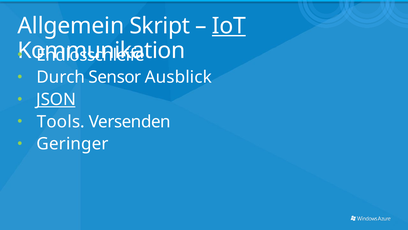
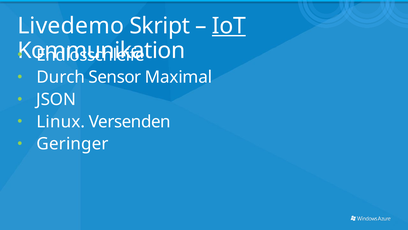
Allgemein: Allgemein -> Livedemo
Ausblick: Ausblick -> Maximal
JSON underline: present -> none
Tools: Tools -> Linux
